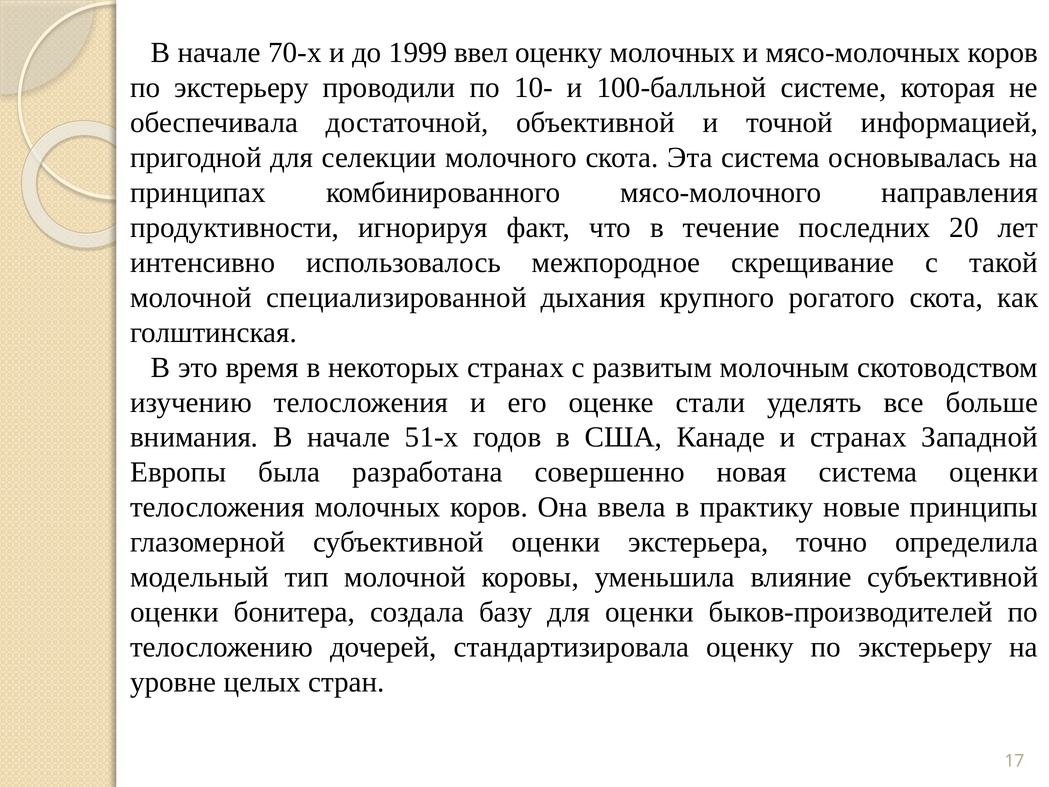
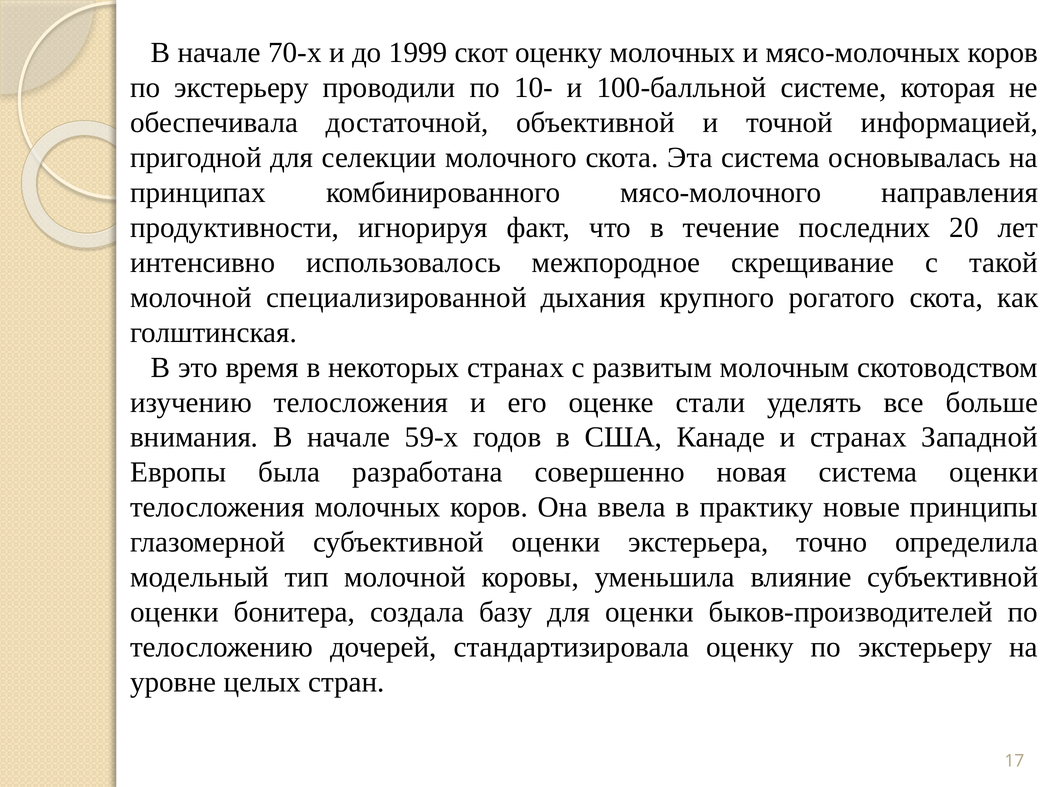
ввел: ввел -> скот
51-х: 51-х -> 59-х
